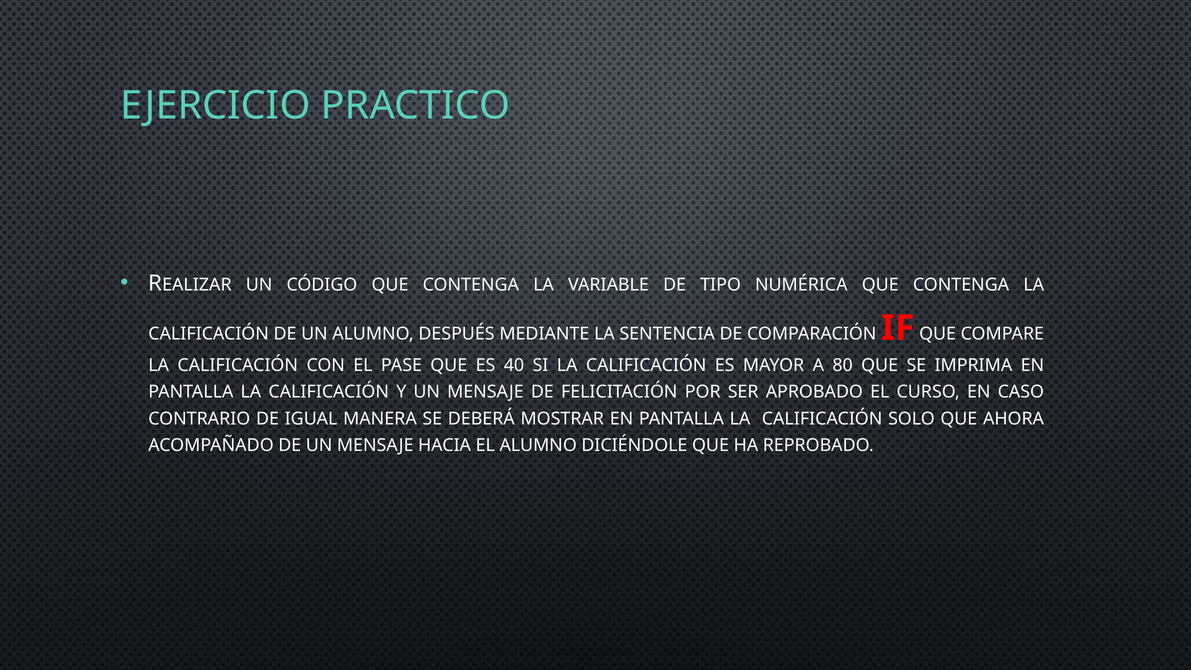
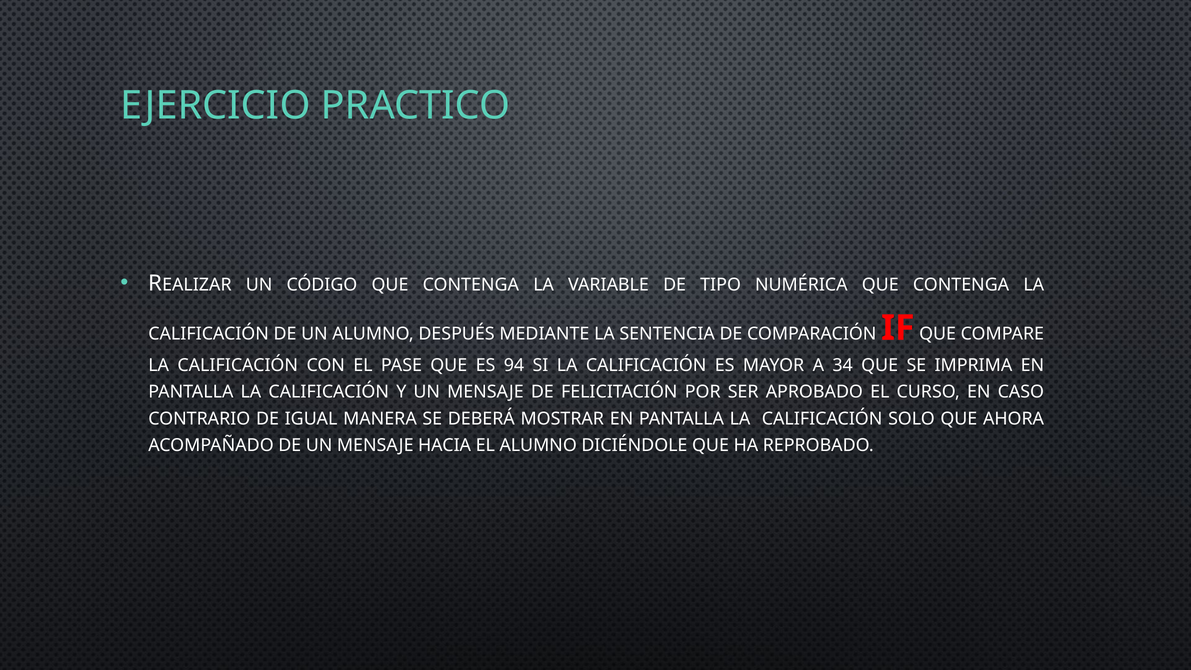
40: 40 -> 94
80: 80 -> 34
